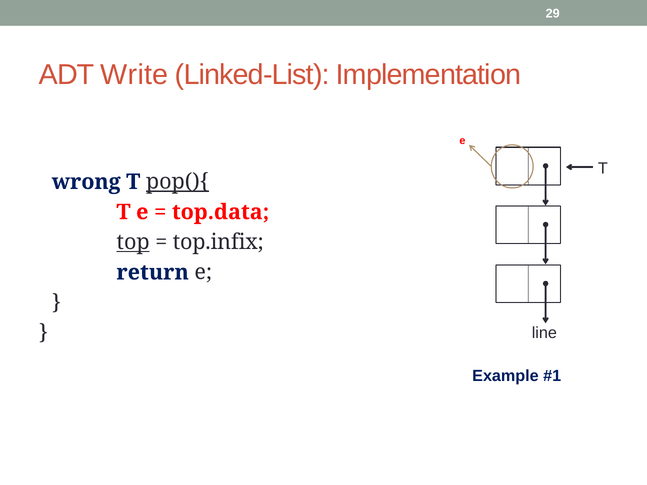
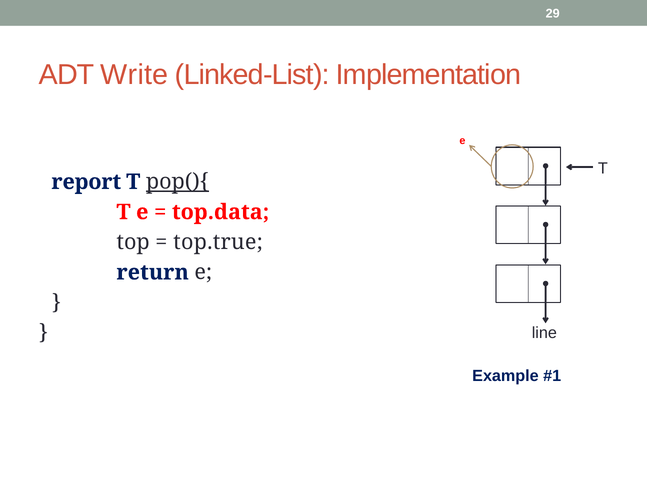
wrong: wrong -> report
top underline: present -> none
top.infix: top.infix -> top.true
